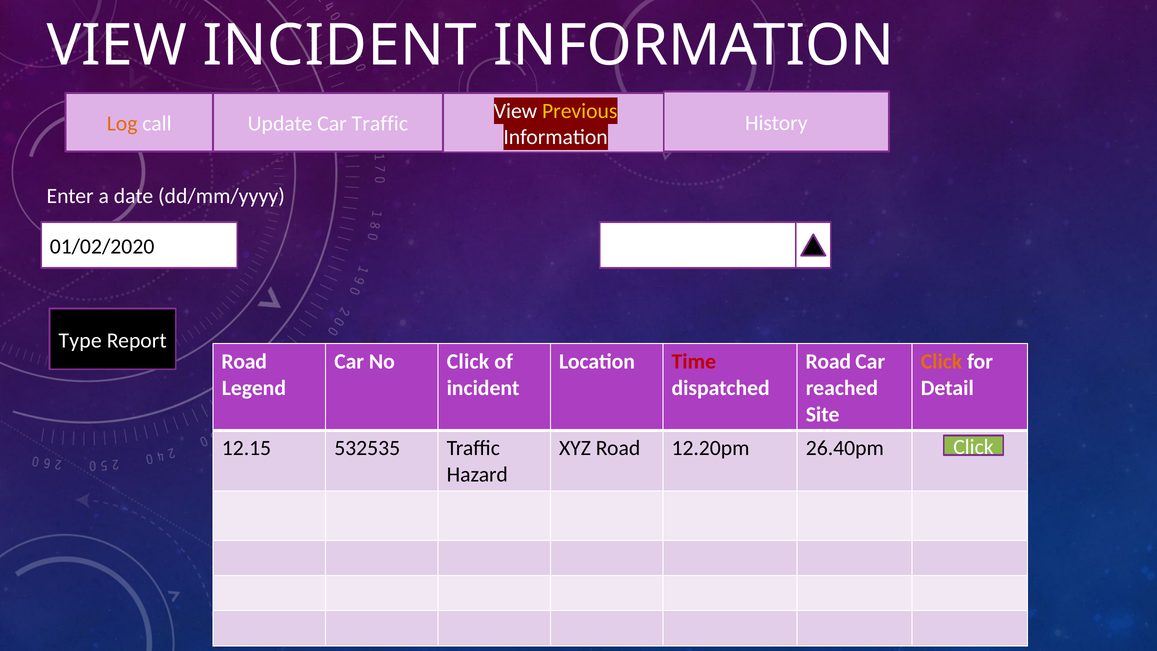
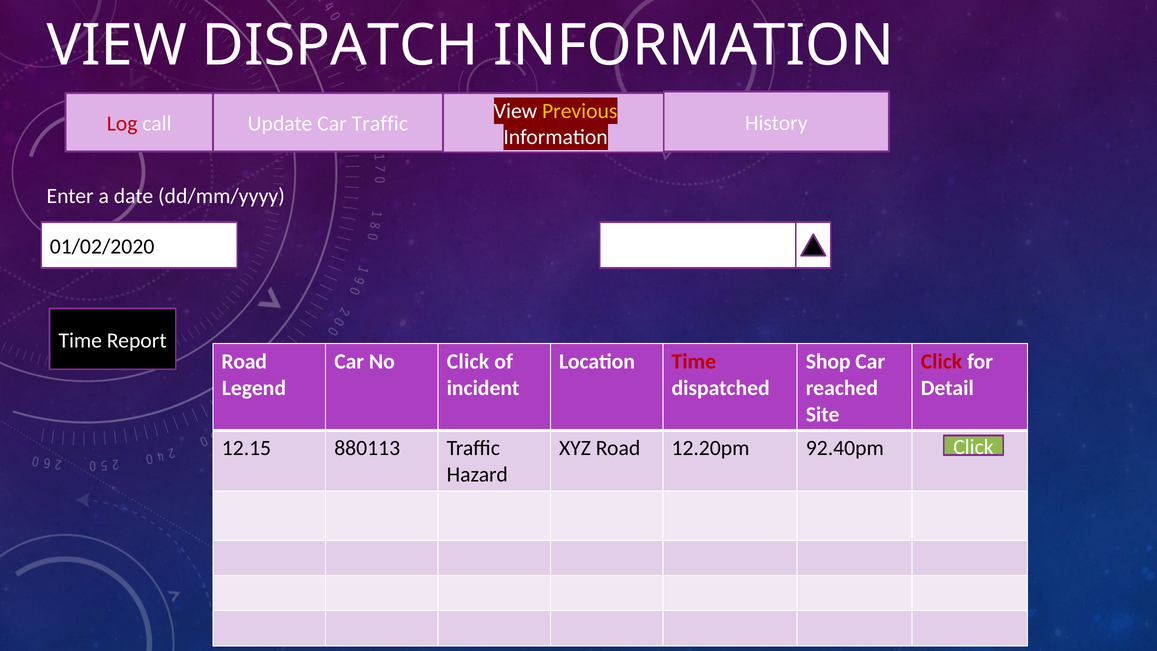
VIEW INCIDENT: INCIDENT -> DISPATCH
Log colour: orange -> red
Type at (80, 340): Type -> Time
Road at (828, 361): Road -> Shop
Click at (942, 361) colour: orange -> red
532535: 532535 -> 880113
26.40pm: 26.40pm -> 92.40pm
